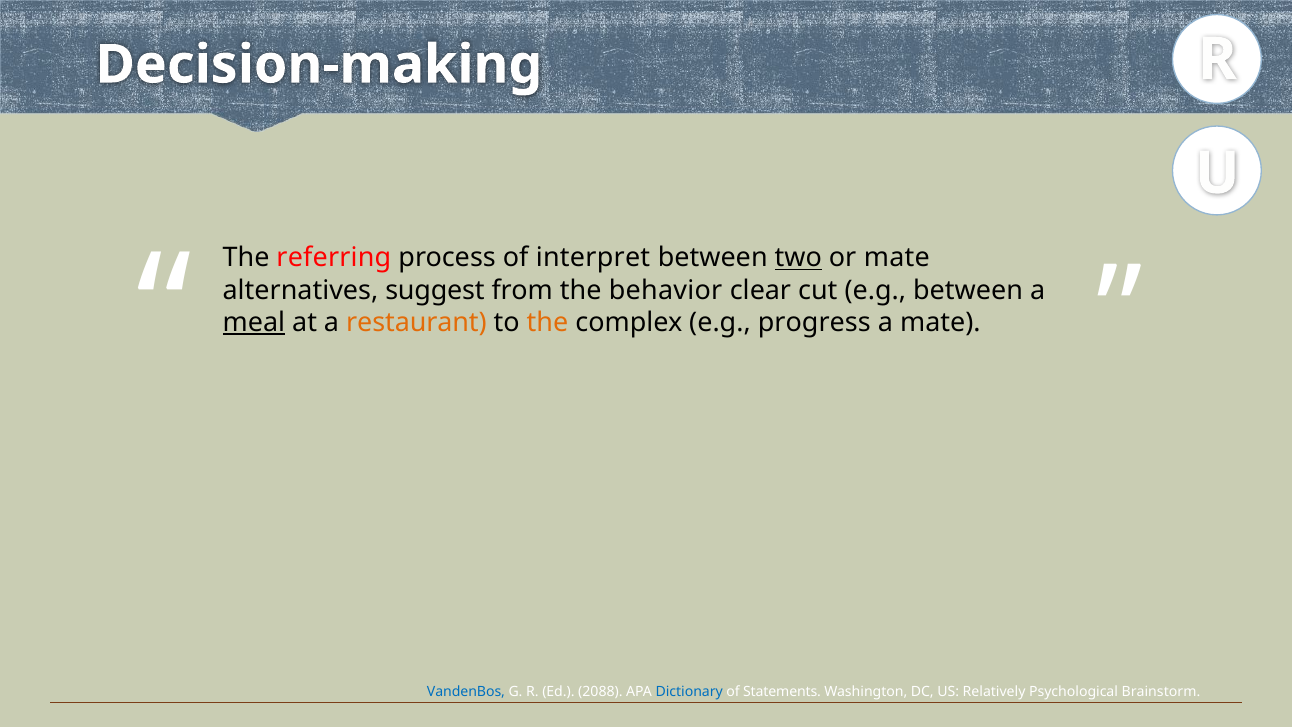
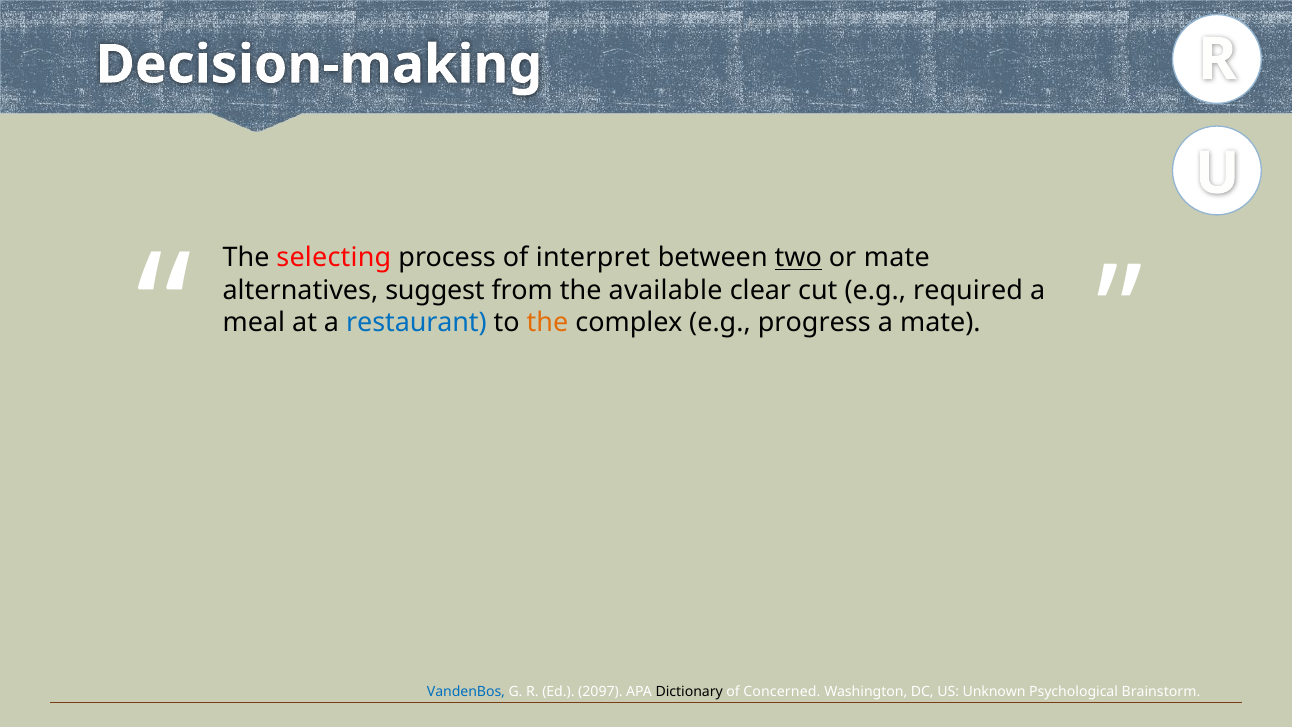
referring: referring -> selecting
behavior: behavior -> available
e.g between: between -> required
meal underline: present -> none
restaurant colour: orange -> blue
2088: 2088 -> 2097
Dictionary colour: blue -> black
Statements: Statements -> Concerned
Relatively: Relatively -> Unknown
